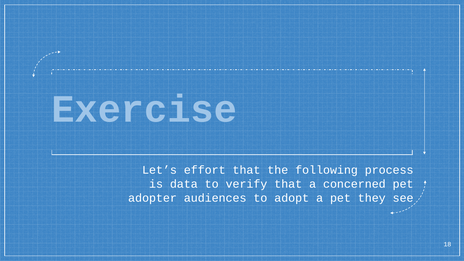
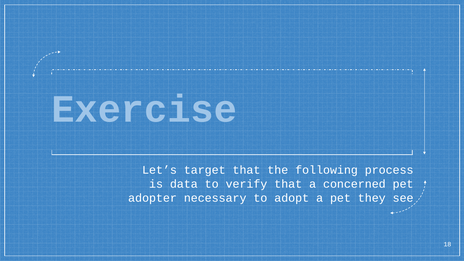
effort: effort -> target
audiences: audiences -> necessary
